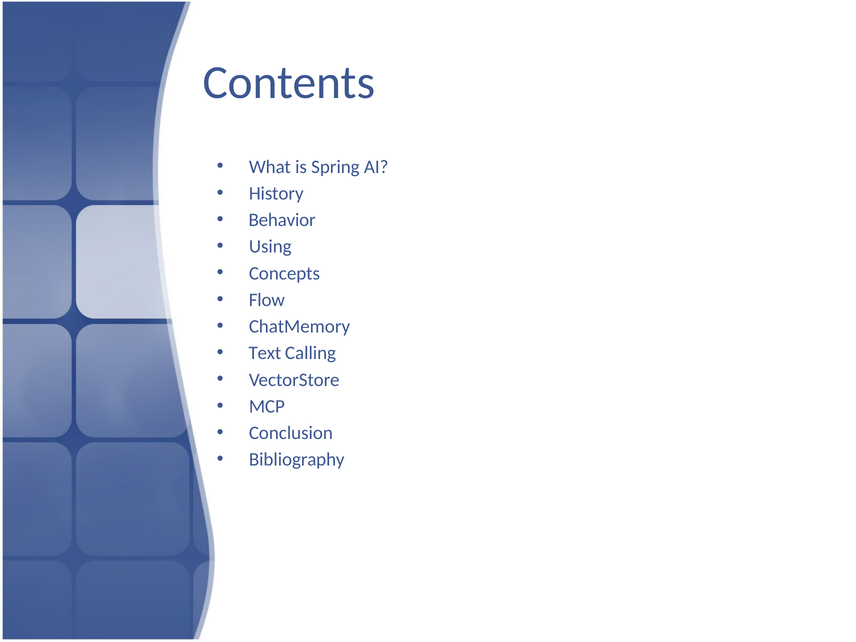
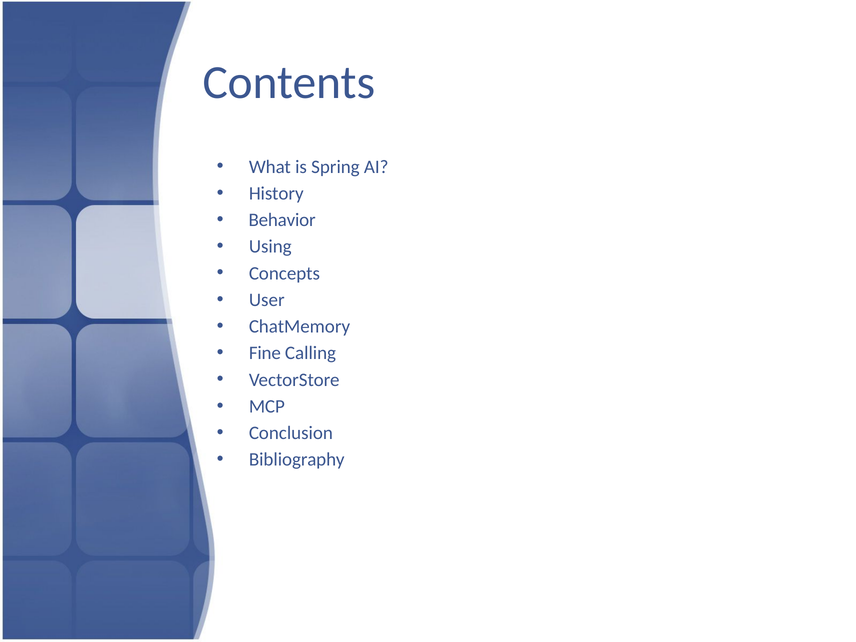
Flow: Flow -> User
Text: Text -> Fine
